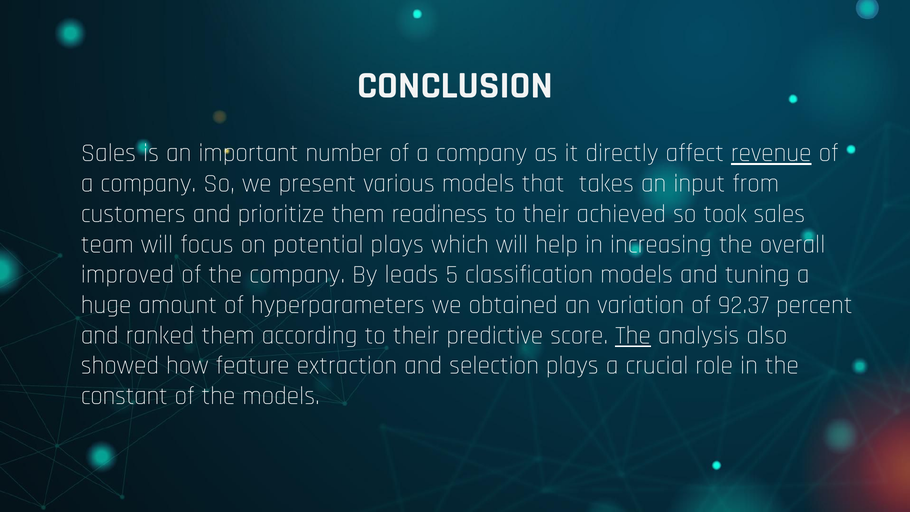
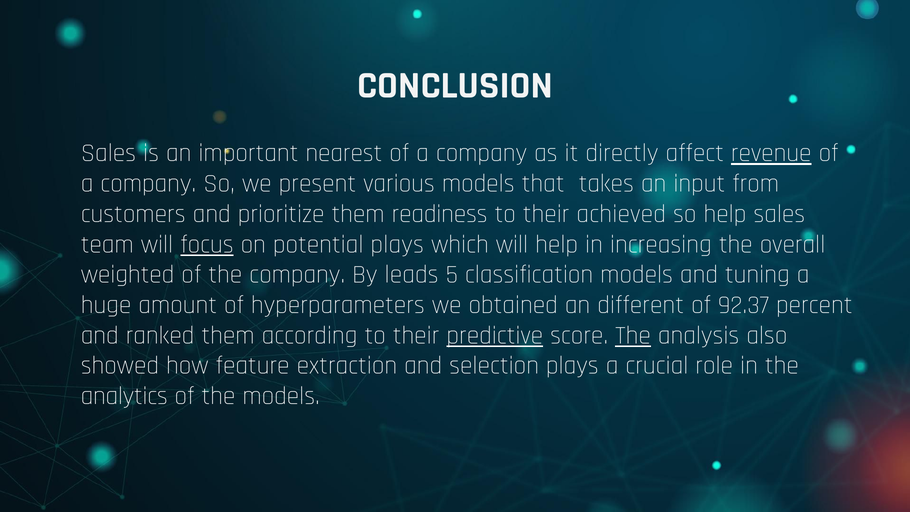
number: number -> nearest
so took: took -> help
focus underline: none -> present
improved: improved -> weighted
variation: variation -> different
predictive underline: none -> present
constant: constant -> analytics
